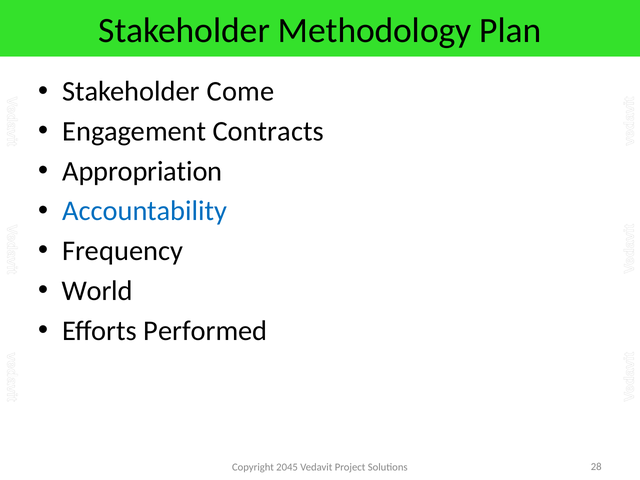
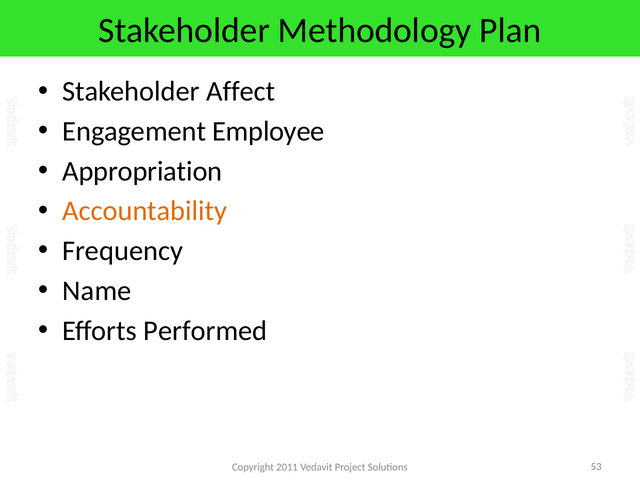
Come: Come -> Affect
Contracts: Contracts -> Employee
Accountability colour: blue -> orange
World: World -> Name
2045: 2045 -> 2011
28: 28 -> 53
